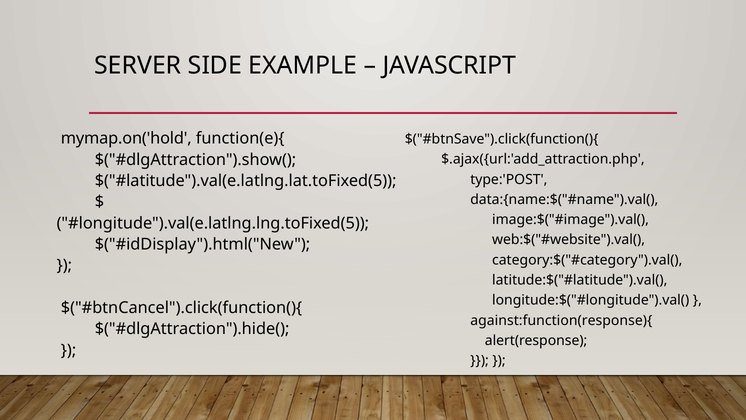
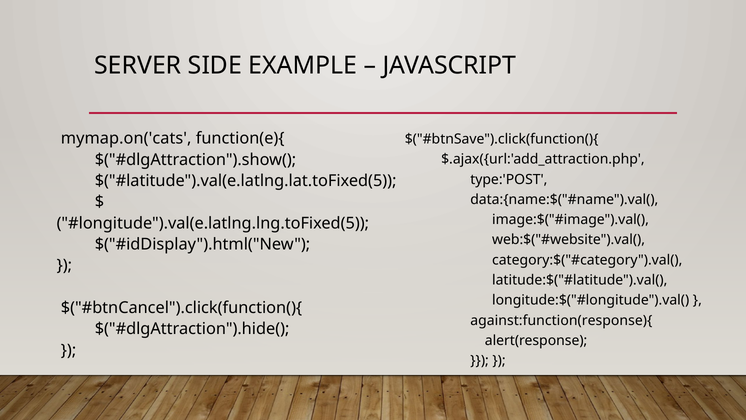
mymap.on('hold: mymap.on('hold -> mymap.on('cats
